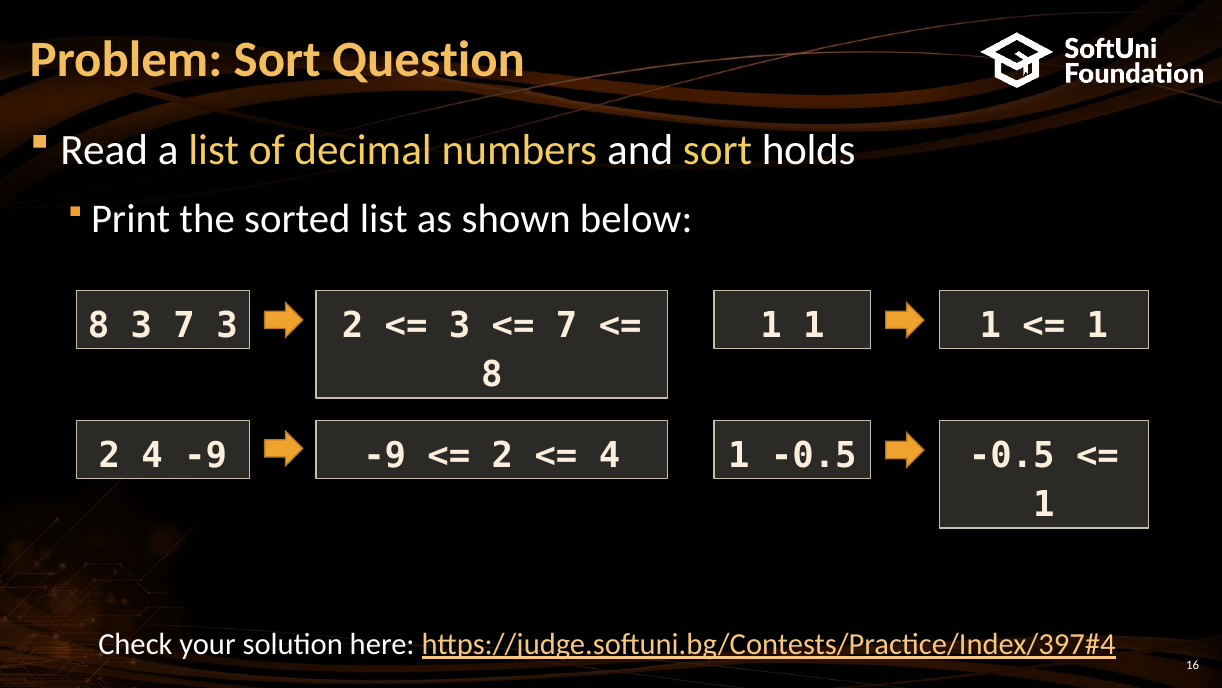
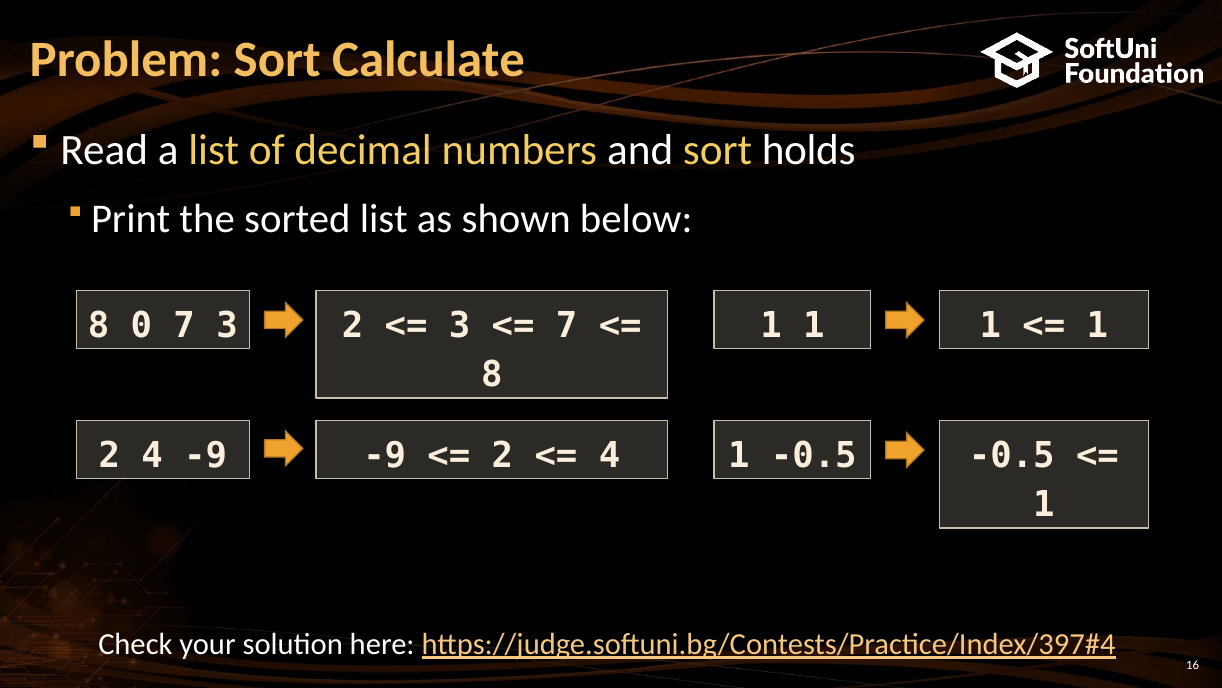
Question: Question -> Calculate
8 3: 3 -> 0
